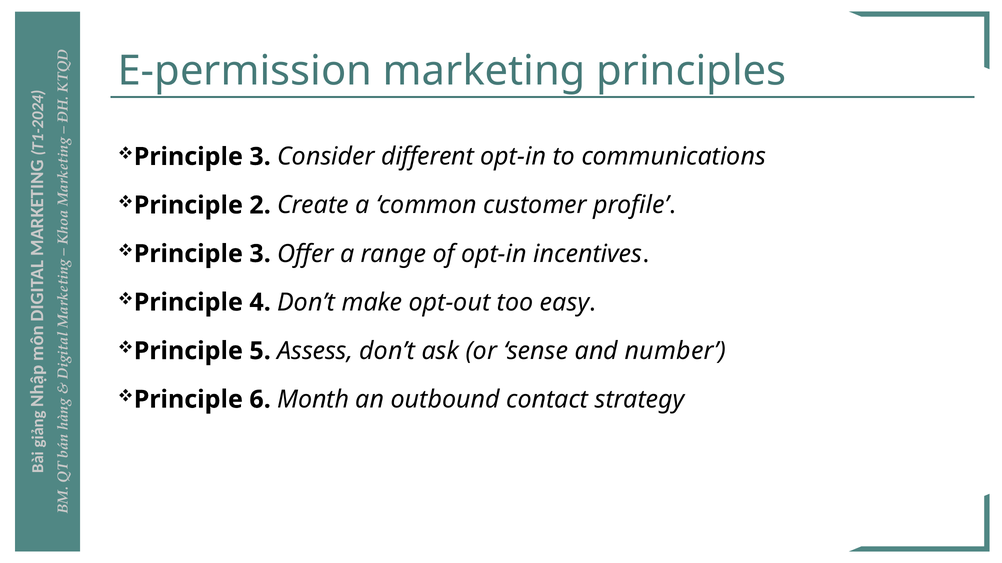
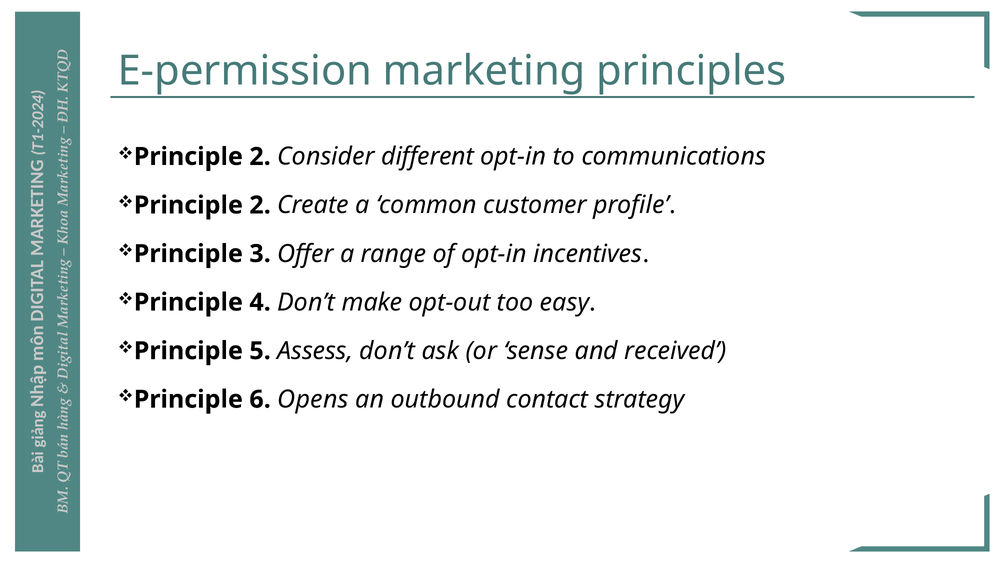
3 at (260, 157): 3 -> 2
number: number -> received
Month: Month -> Opens
